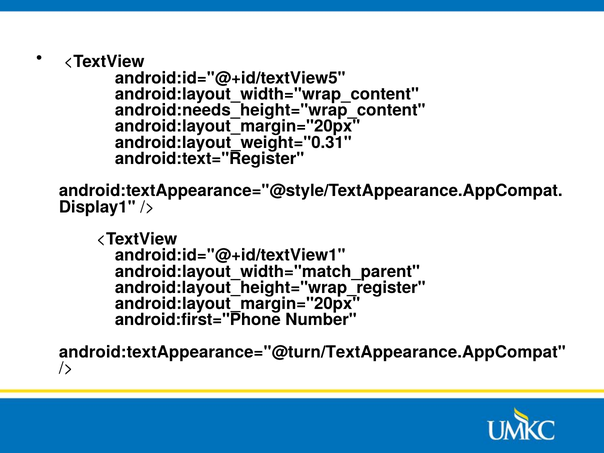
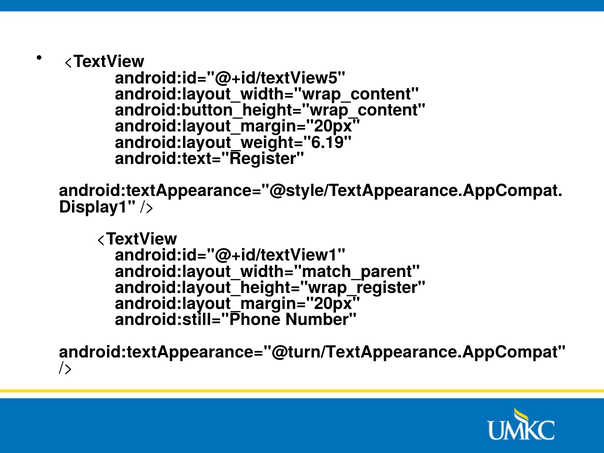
android:needs_height="wrap_content: android:needs_height="wrap_content -> android:button_height="wrap_content
android:layout_weight="0.31: android:layout_weight="0.31 -> android:layout_weight="6.19
android:first="Phone: android:first="Phone -> android:still="Phone
